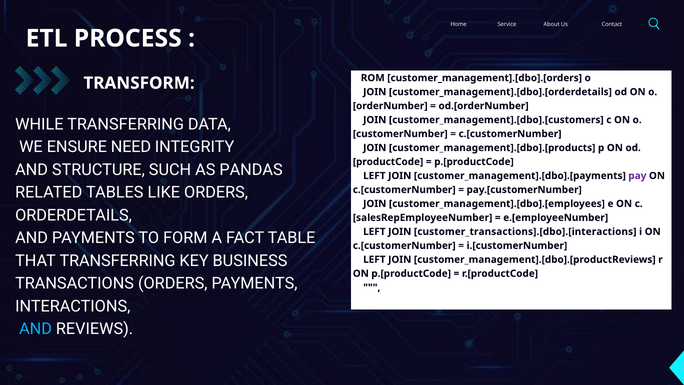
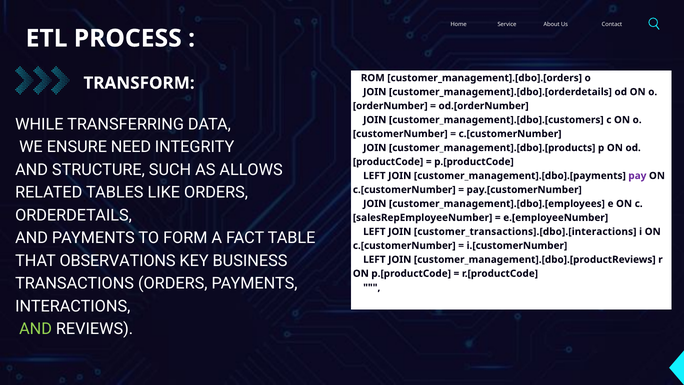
PANDAS: PANDAS -> ALLOWS
THAT TRANSFERRING: TRANSFERRING -> OBSERVATIONS
AND at (36, 329) colour: light blue -> light green
